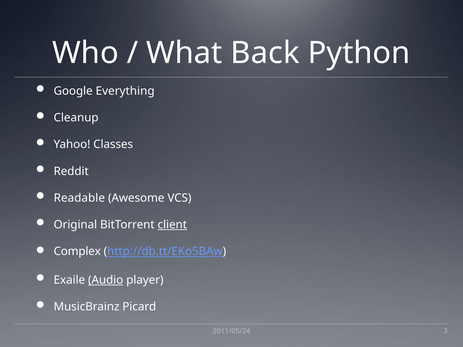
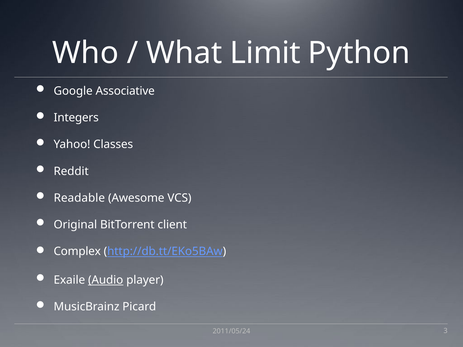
Back: Back -> Limit
Everything: Everything -> Associative
Cleanup: Cleanup -> Integers
client underline: present -> none
